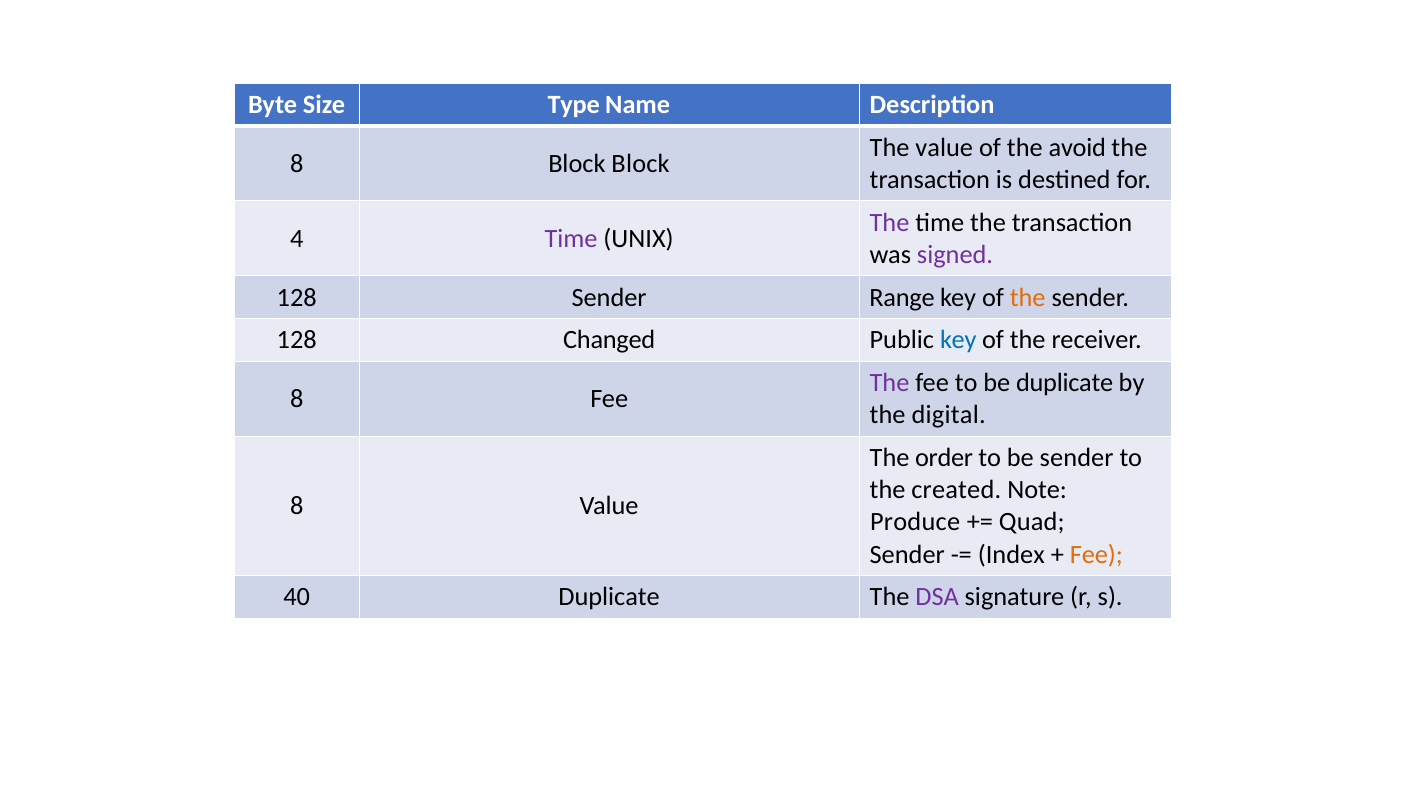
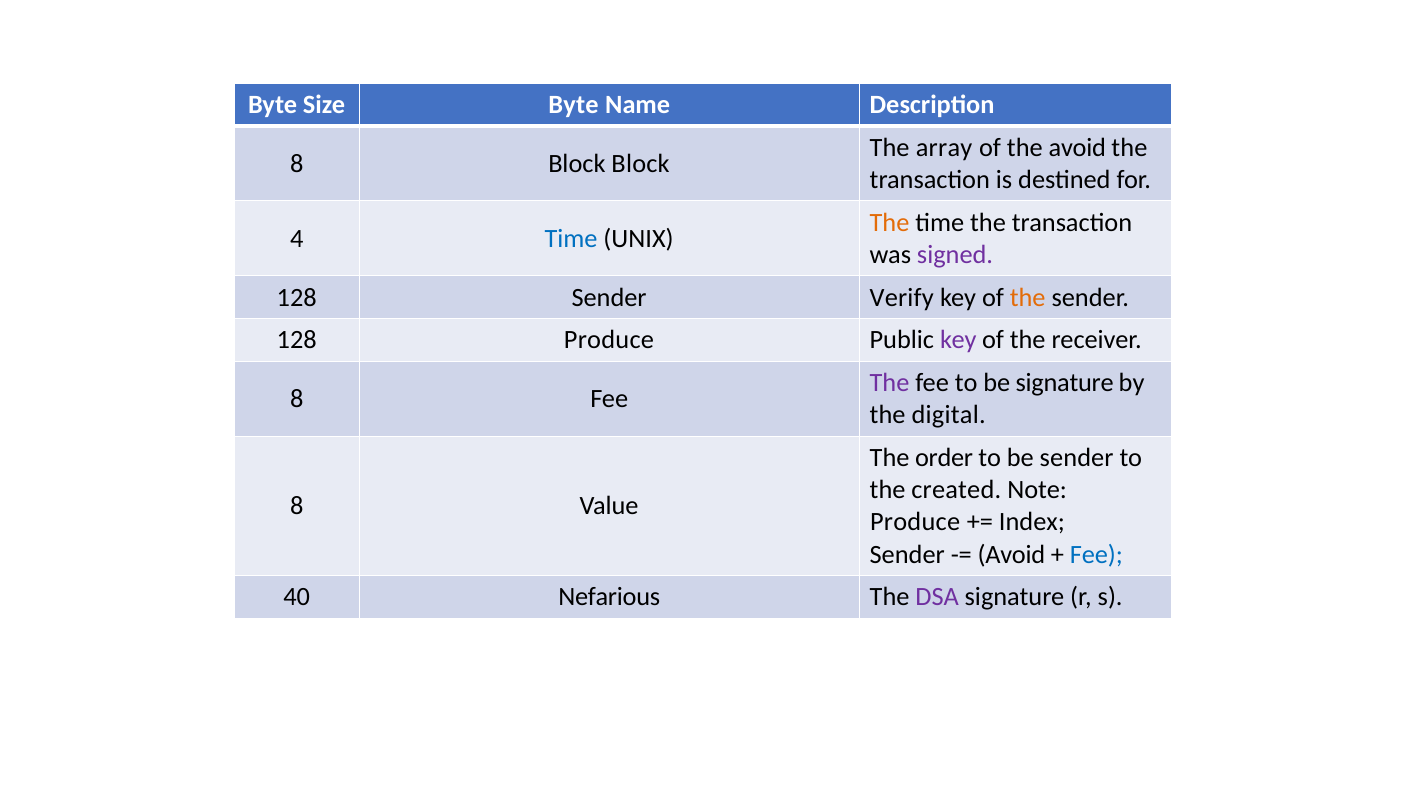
Size Type: Type -> Byte
The value: value -> array
The at (890, 222) colour: purple -> orange
Time at (571, 238) colour: purple -> blue
Range: Range -> Verify
128 Changed: Changed -> Produce
key at (958, 340) colour: blue -> purple
be duplicate: duplicate -> signature
Quad: Quad -> Index
Index at (1011, 554): Index -> Avoid
Fee at (1096, 554) colour: orange -> blue
40 Duplicate: Duplicate -> Nefarious
